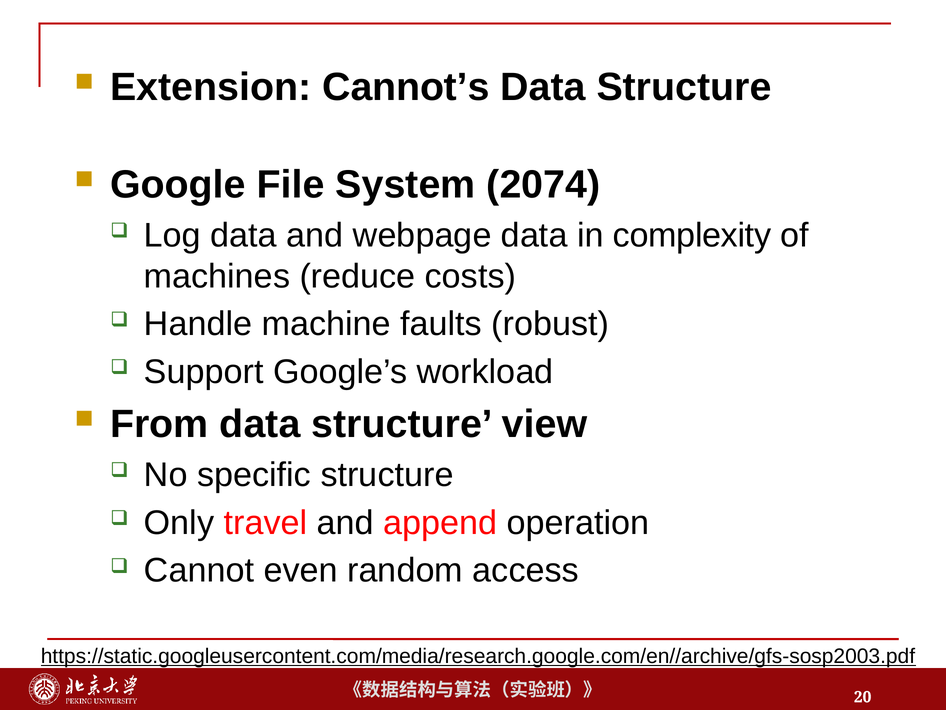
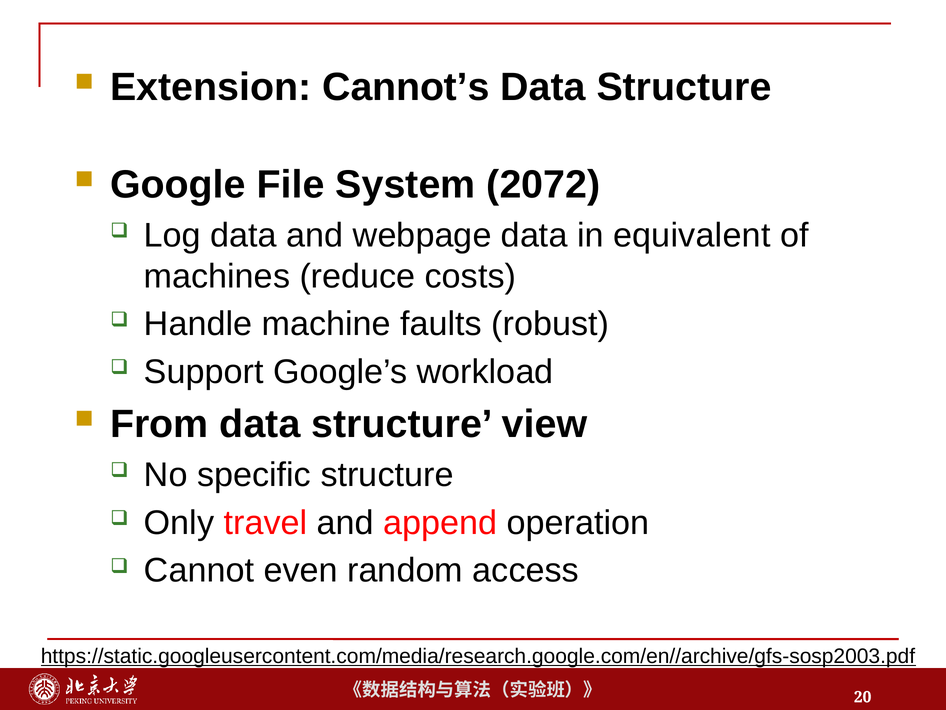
2074: 2074 -> 2072
complexity: complexity -> equivalent
